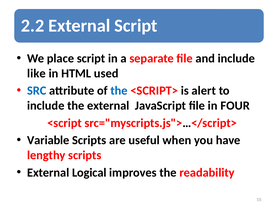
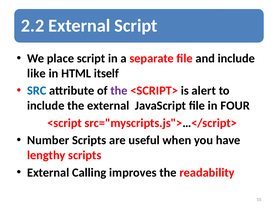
used: used -> itself
the at (119, 90) colour: blue -> purple
Variable: Variable -> Number
Logical: Logical -> Calling
